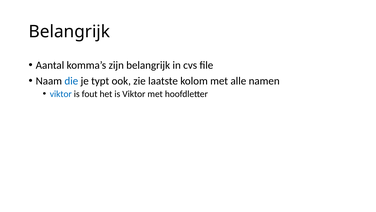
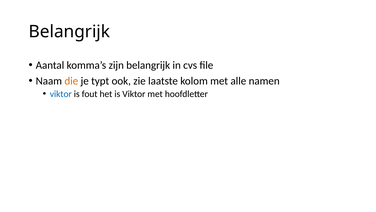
die colour: blue -> orange
